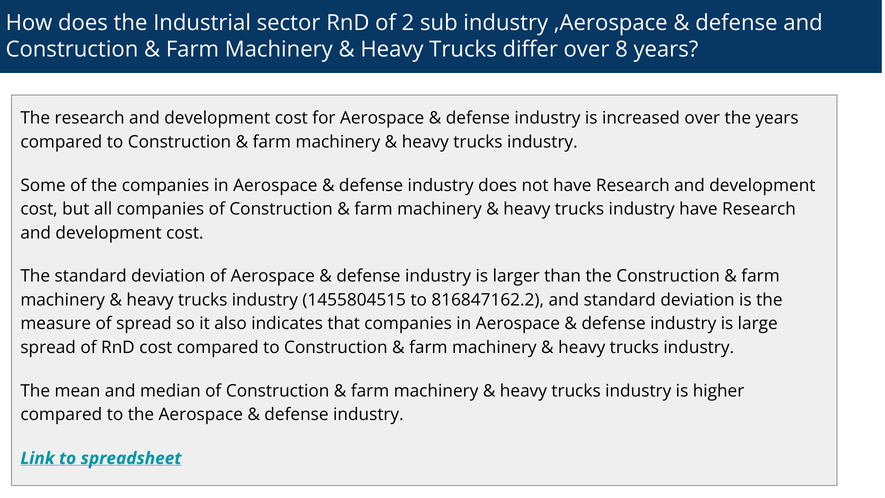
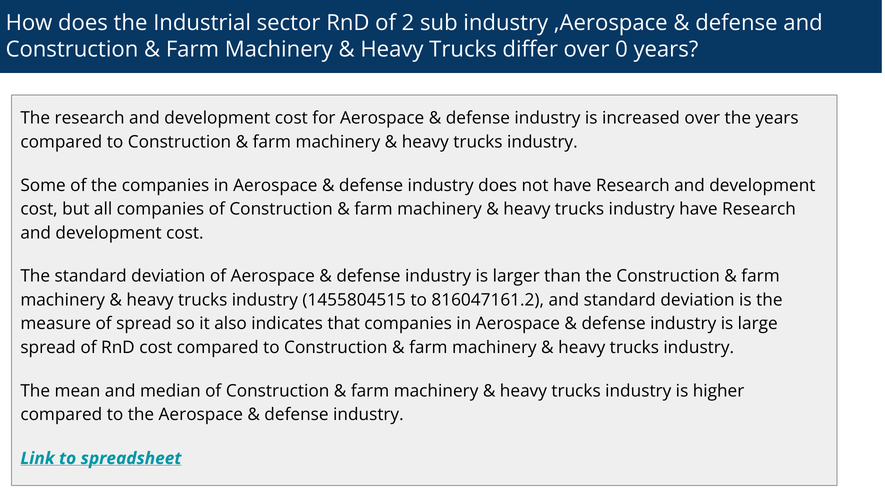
8: 8 -> 0
816847162.2: 816847162.2 -> 816047161.2
